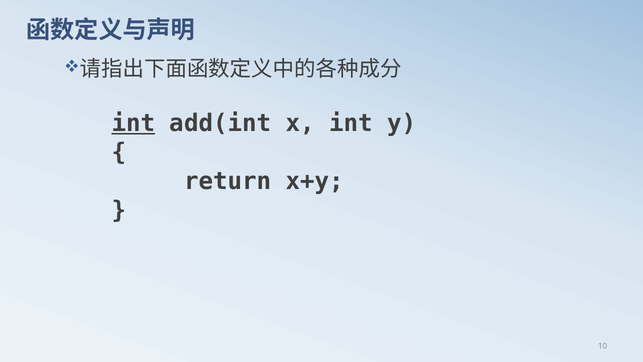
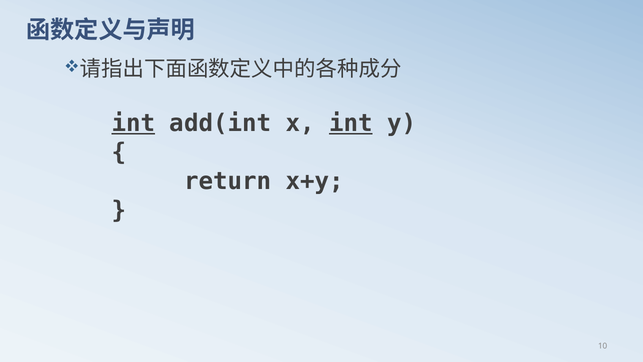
int at (351, 123) underline: none -> present
